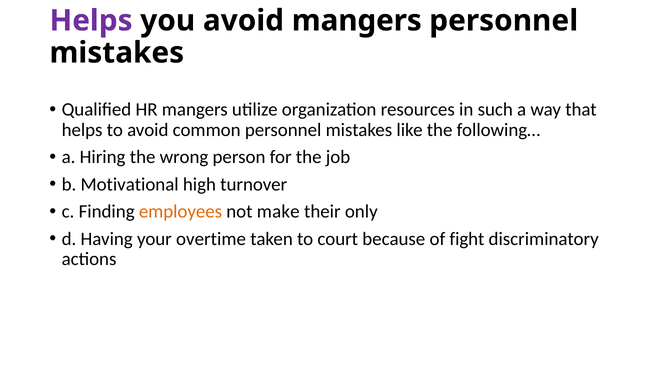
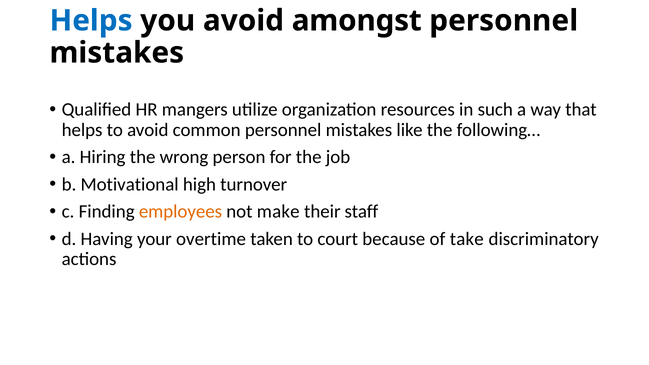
Helps at (91, 21) colour: purple -> blue
avoid mangers: mangers -> amongst
only: only -> staff
fight: fight -> take
